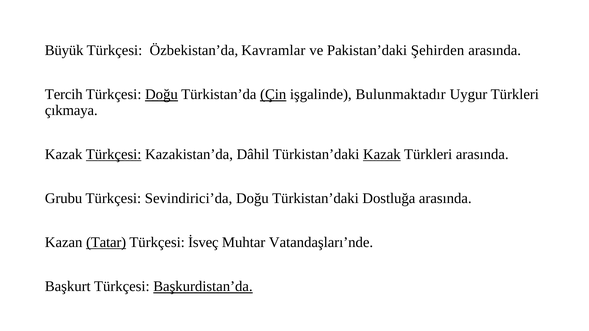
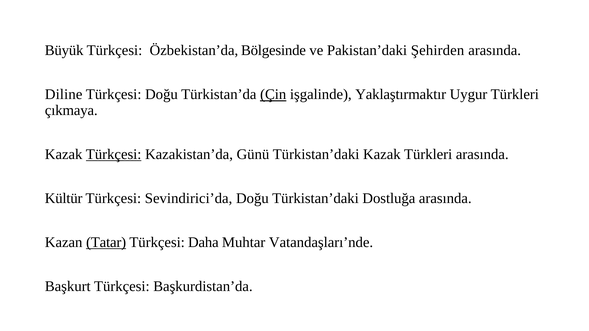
Kavramlar: Kavramlar -> Bölgesinde
Tercih: Tercih -> Diline
Doğu at (161, 94) underline: present -> none
Bulunmaktadır: Bulunmaktadır -> Yaklaştırmaktır
Dâhil: Dâhil -> Günü
Kazak at (382, 154) underline: present -> none
Grubu: Grubu -> Kültür
İsveç: İsveç -> Daha
Başkurdistan’da underline: present -> none
